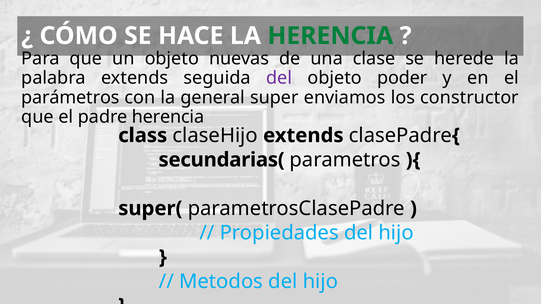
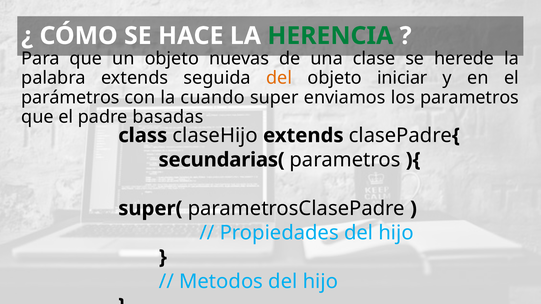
del at (279, 78) colour: purple -> orange
poder: poder -> iniciar
general: general -> cuando
los constructor: constructor -> parametros
padre herencia: herencia -> basadas
